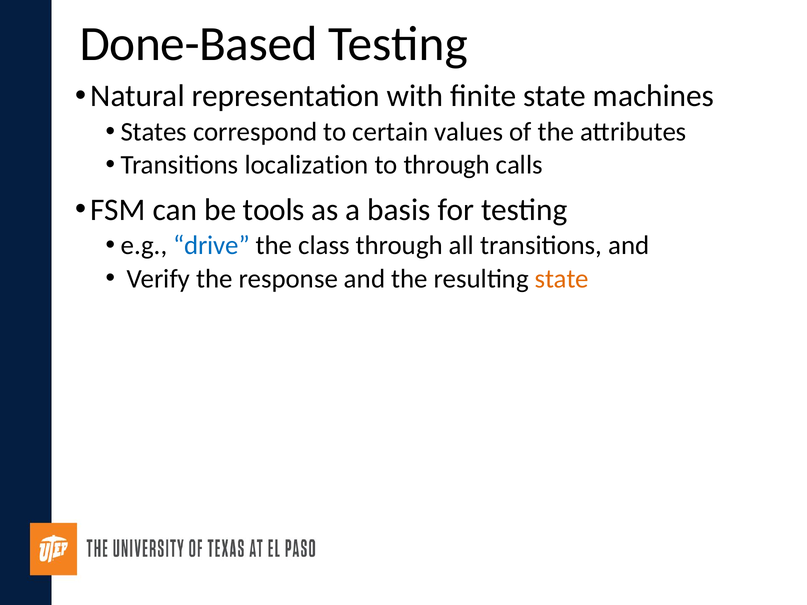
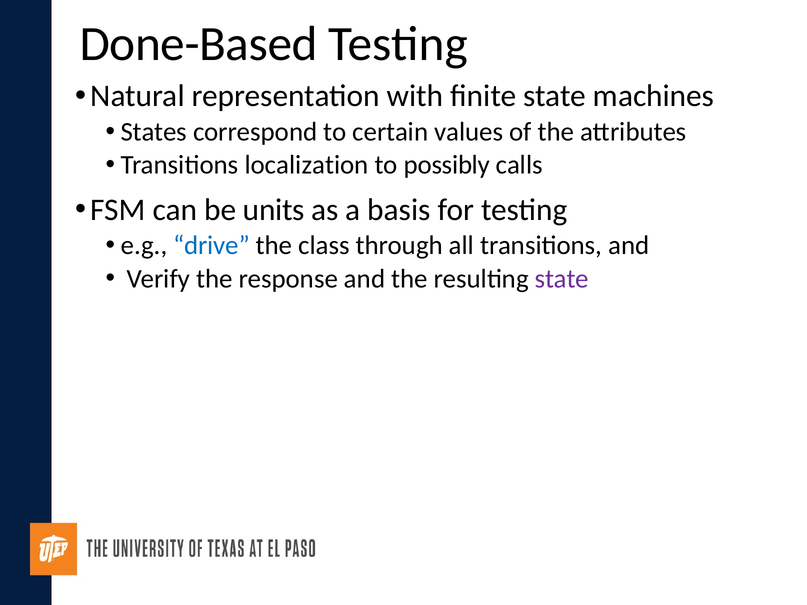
to through: through -> possibly
tools: tools -> units
state at (562, 279) colour: orange -> purple
